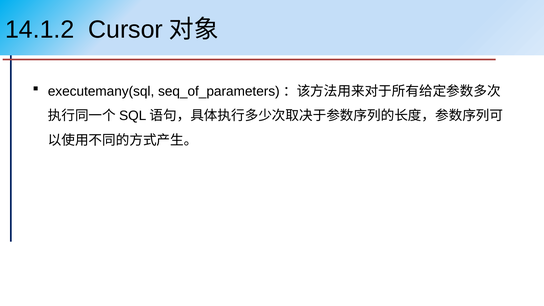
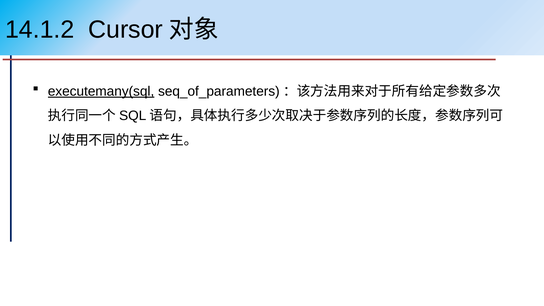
executemany(sql underline: none -> present
